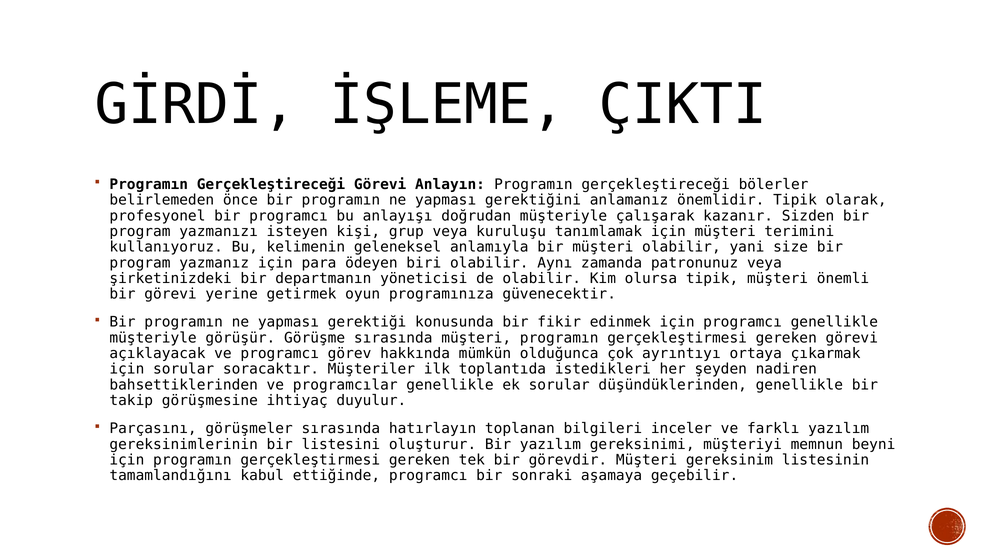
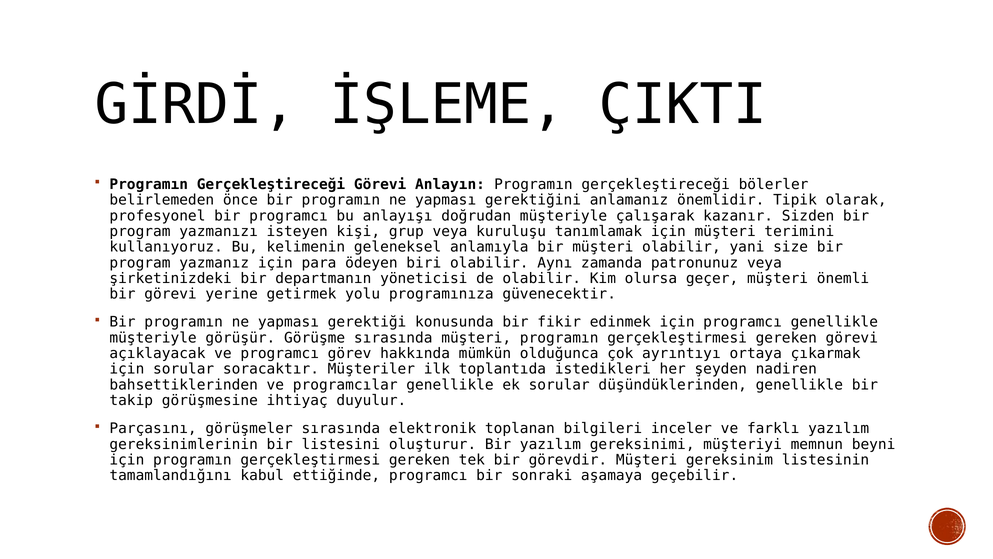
olursa tipik: tipik -> geçer
oyun: oyun -> yolu
hatırlayın: hatırlayın -> elektronik
